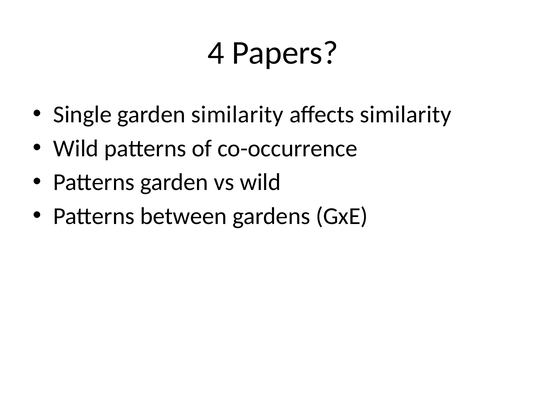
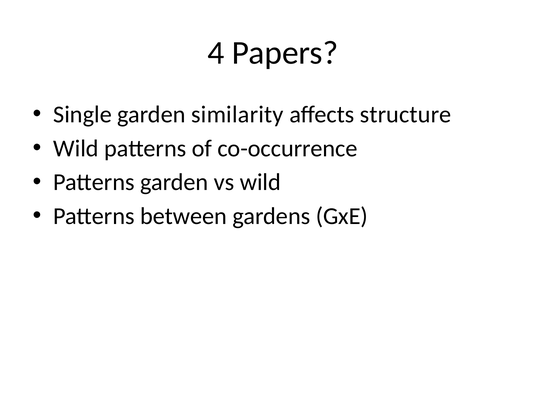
affects similarity: similarity -> structure
